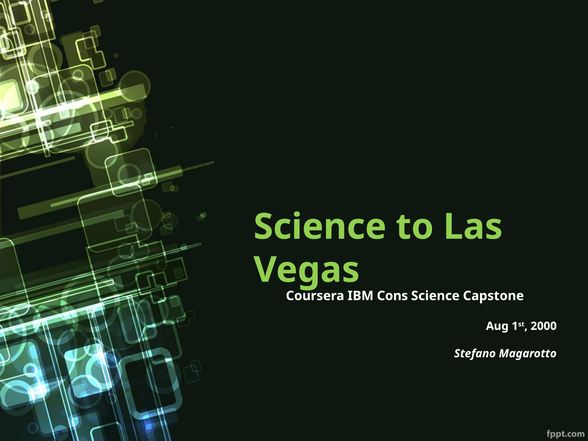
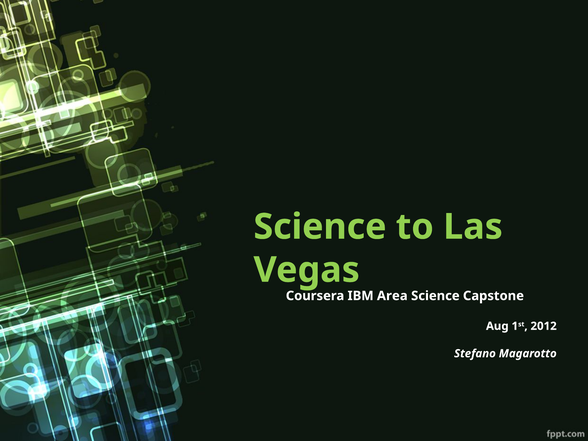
Cons: Cons -> Area
2000: 2000 -> 2012
